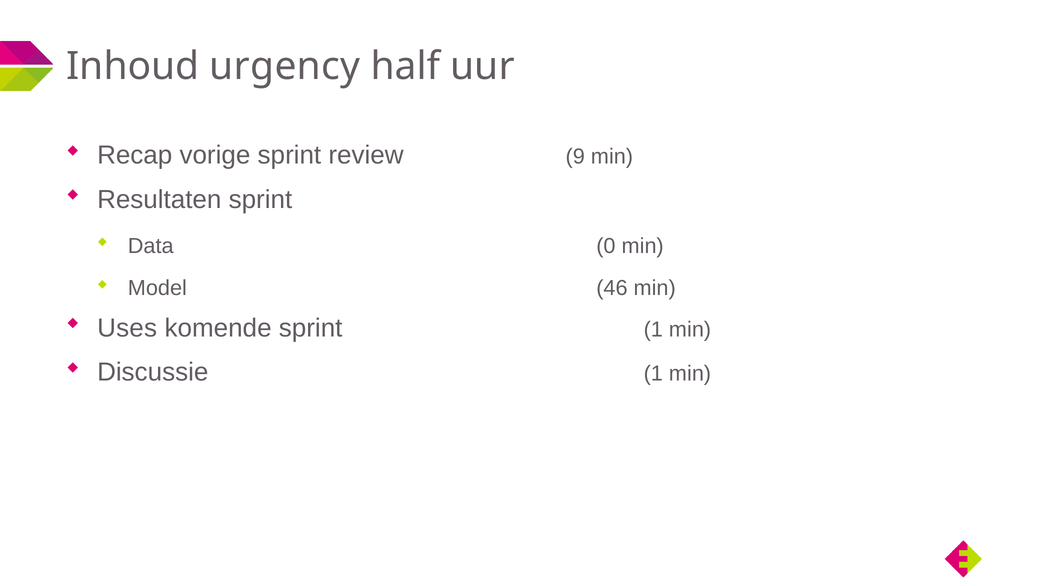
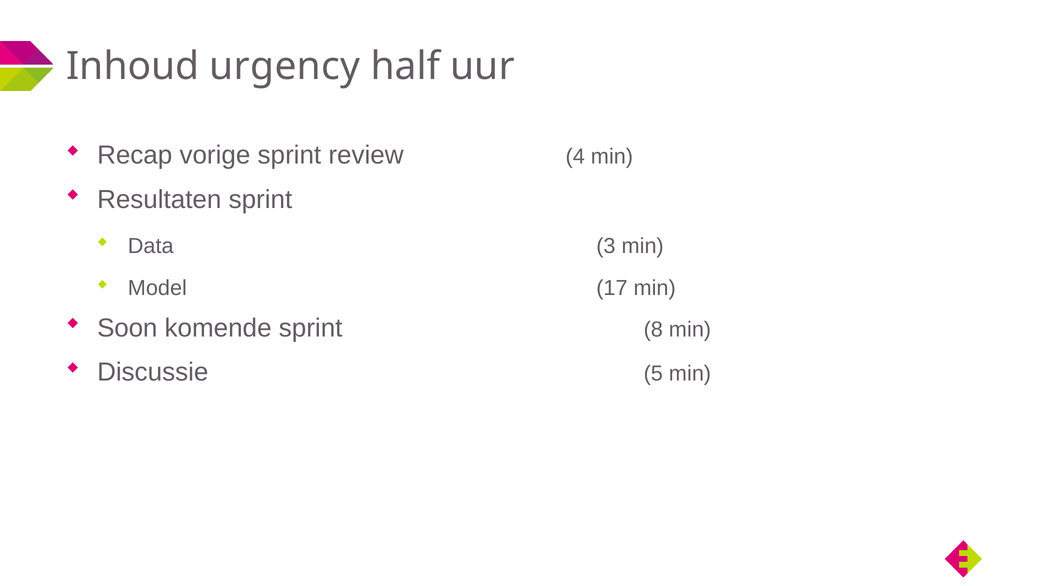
9: 9 -> 4
0: 0 -> 3
46: 46 -> 17
Uses: Uses -> Soon
sprint 1: 1 -> 8
Discussie 1: 1 -> 5
